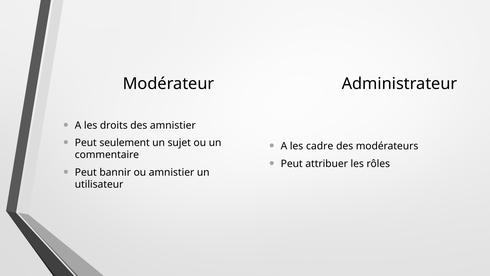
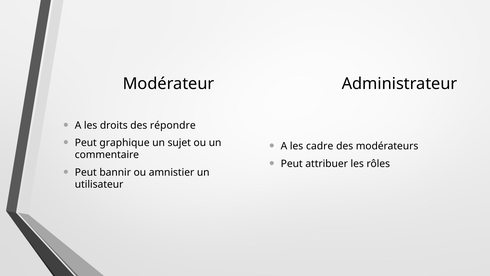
des amnistier: amnistier -> répondre
seulement: seulement -> graphique
